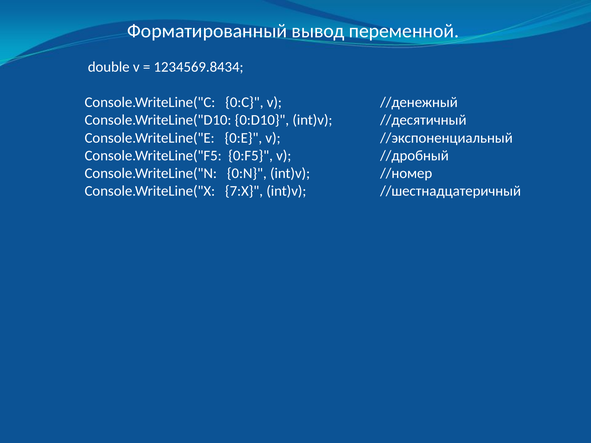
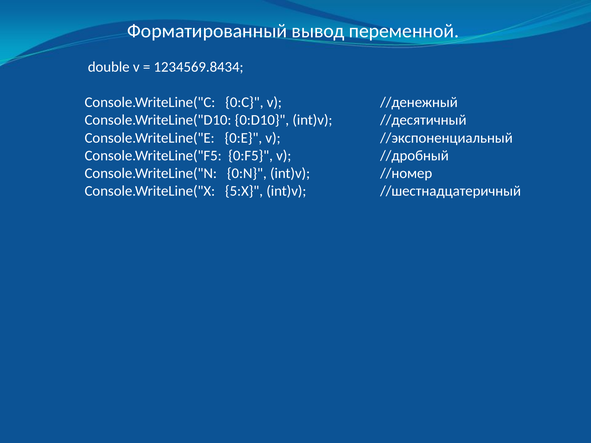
7:X: 7:X -> 5:X
